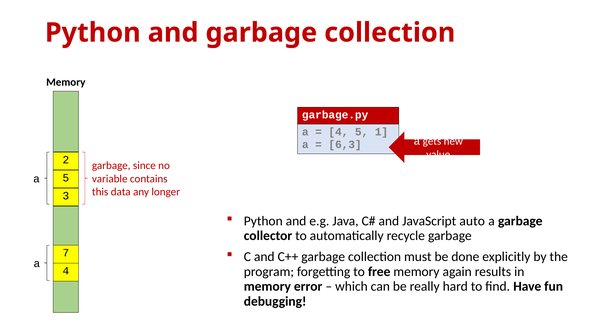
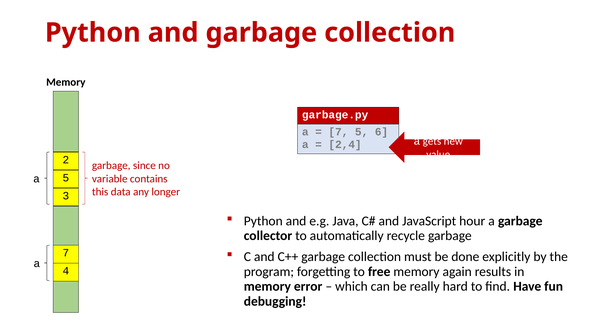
4 at (338, 132): 4 -> 7
1: 1 -> 6
6,3: 6,3 -> 2,4
auto: auto -> hour
